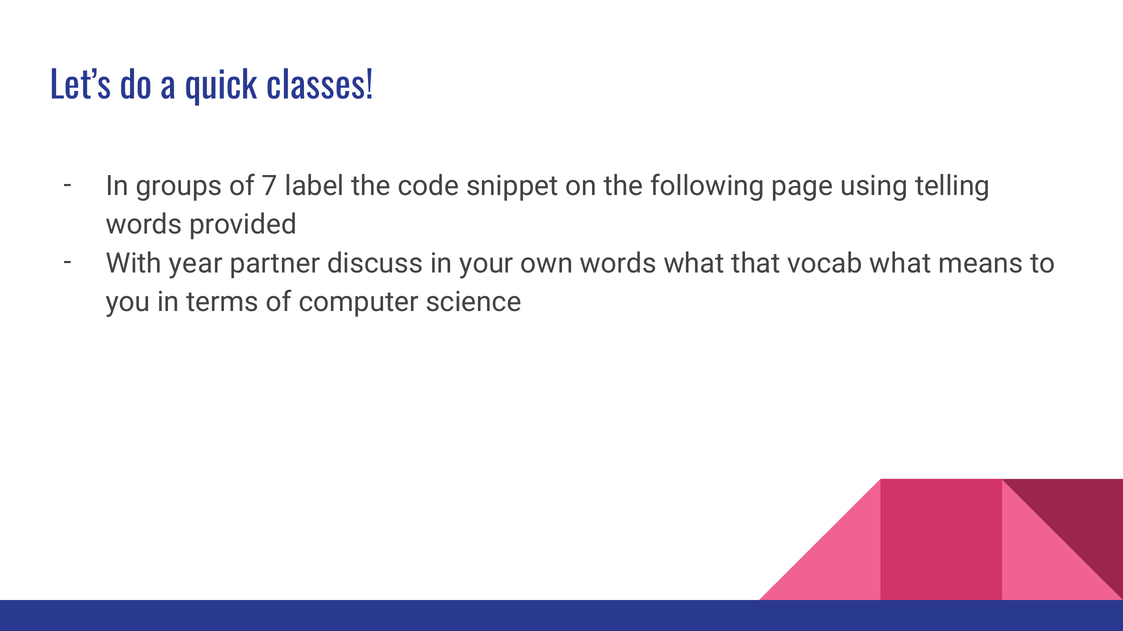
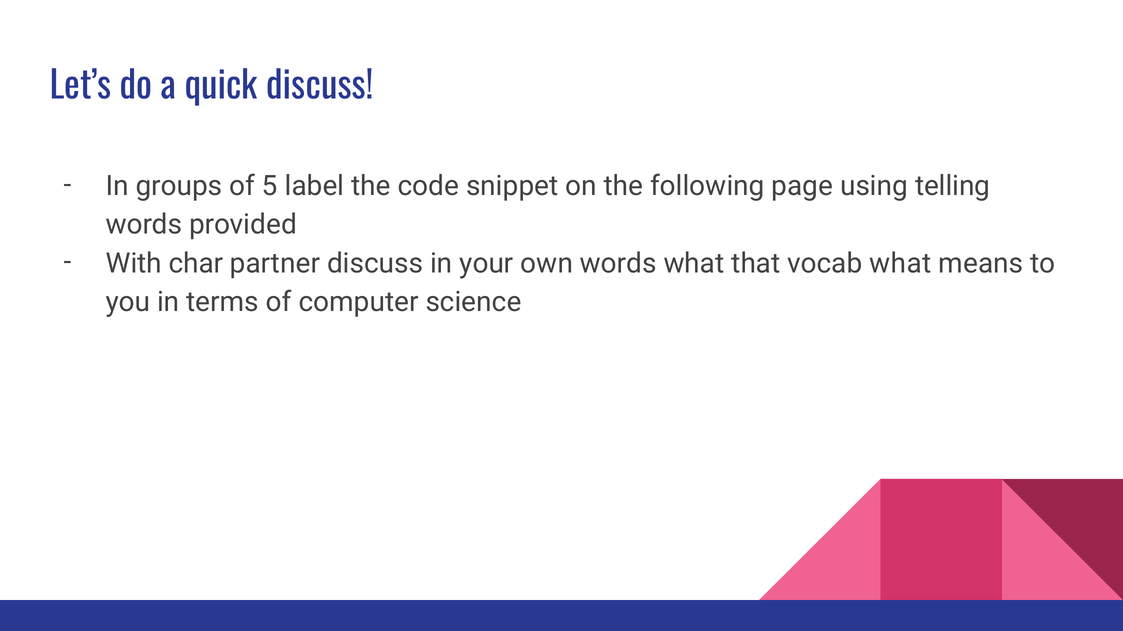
quick classes: classes -> discuss
7: 7 -> 5
year: year -> char
